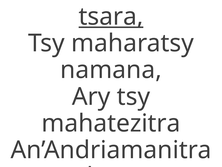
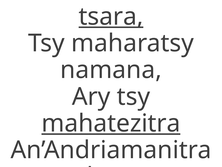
mahatezitra underline: none -> present
